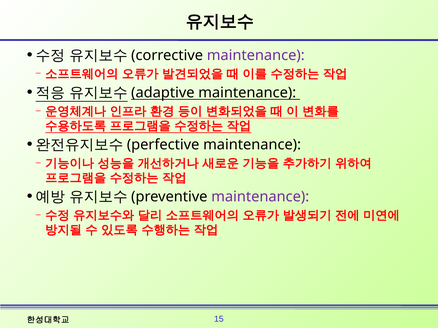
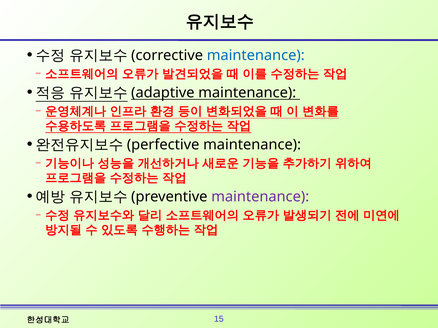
maintenance at (256, 55) colour: purple -> blue
